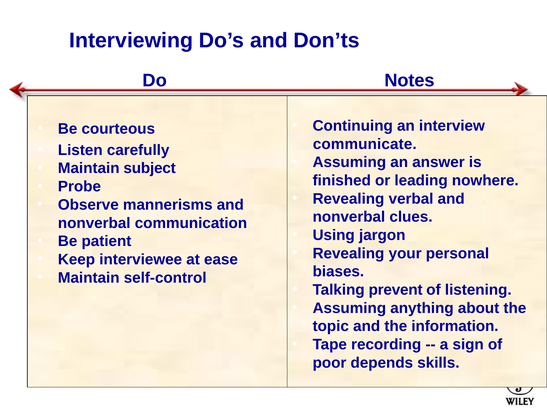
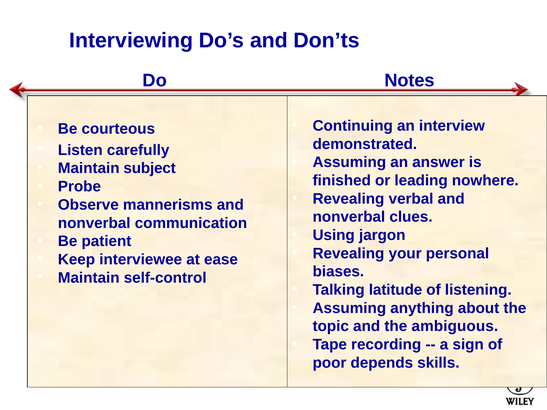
communicate: communicate -> demonstrated
prevent: prevent -> latitude
information: information -> ambiguous
